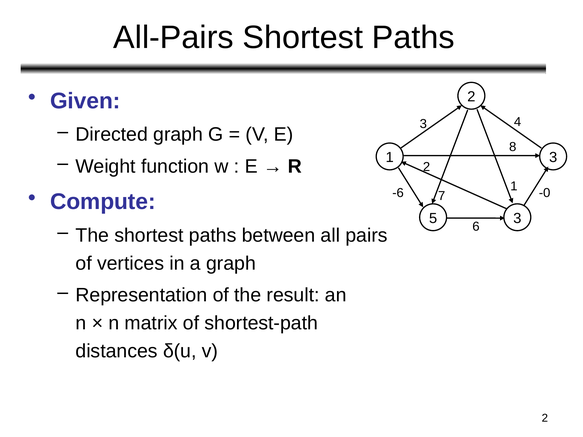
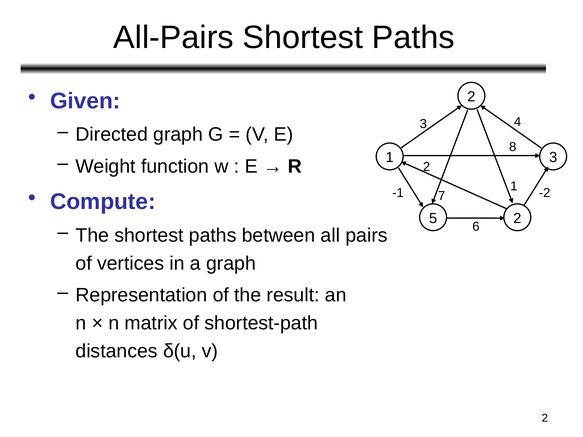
-6: -6 -> -1
-0: -0 -> -2
5 3: 3 -> 2
